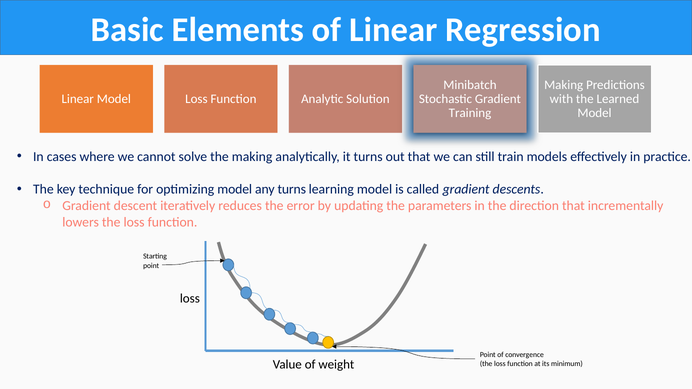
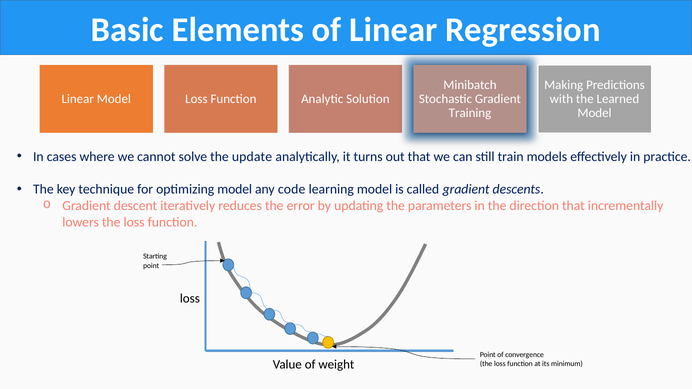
the making: making -> update
any turns: turns -> code
